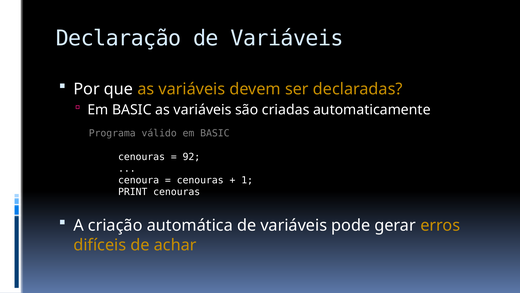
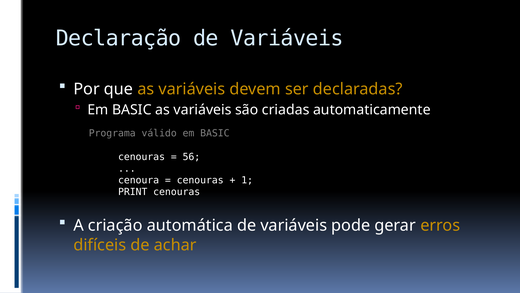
92: 92 -> 56
